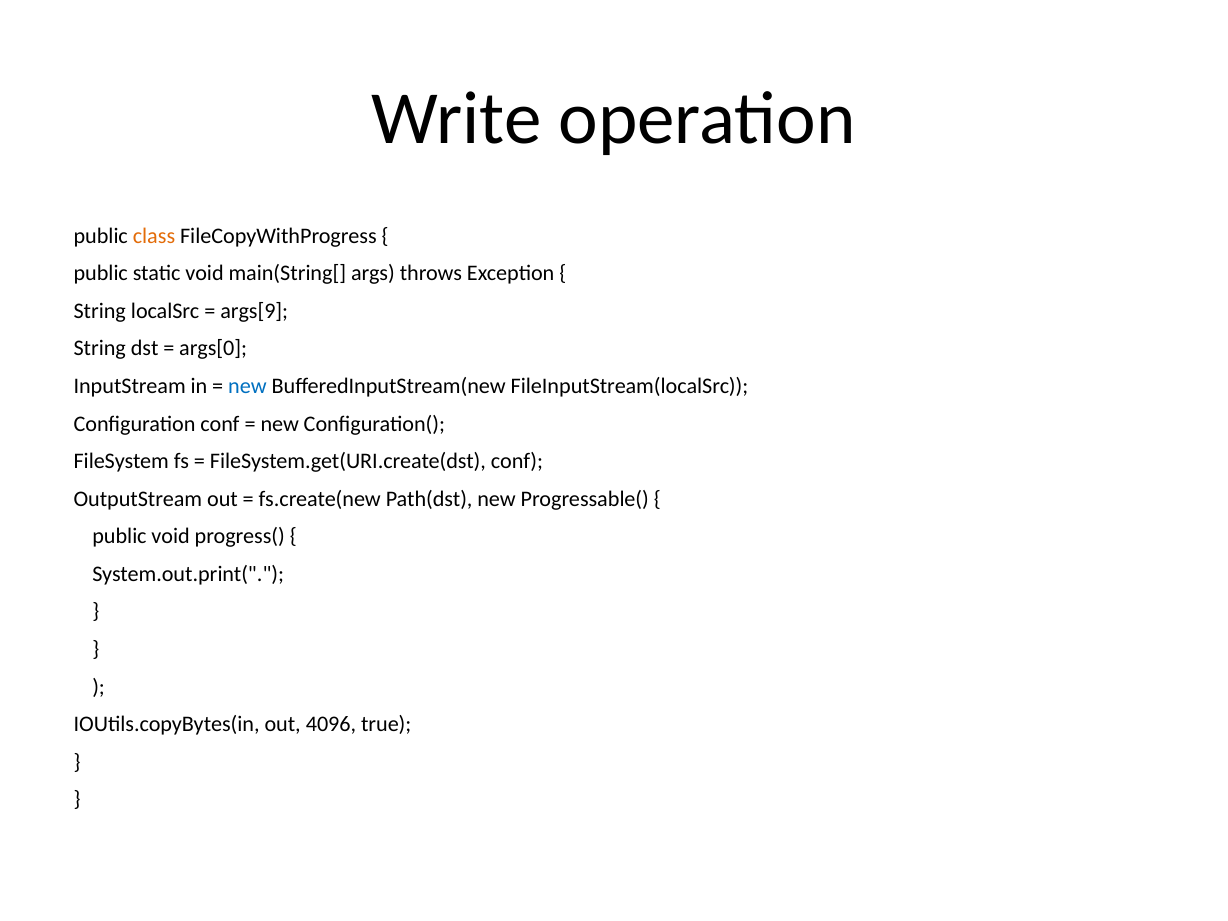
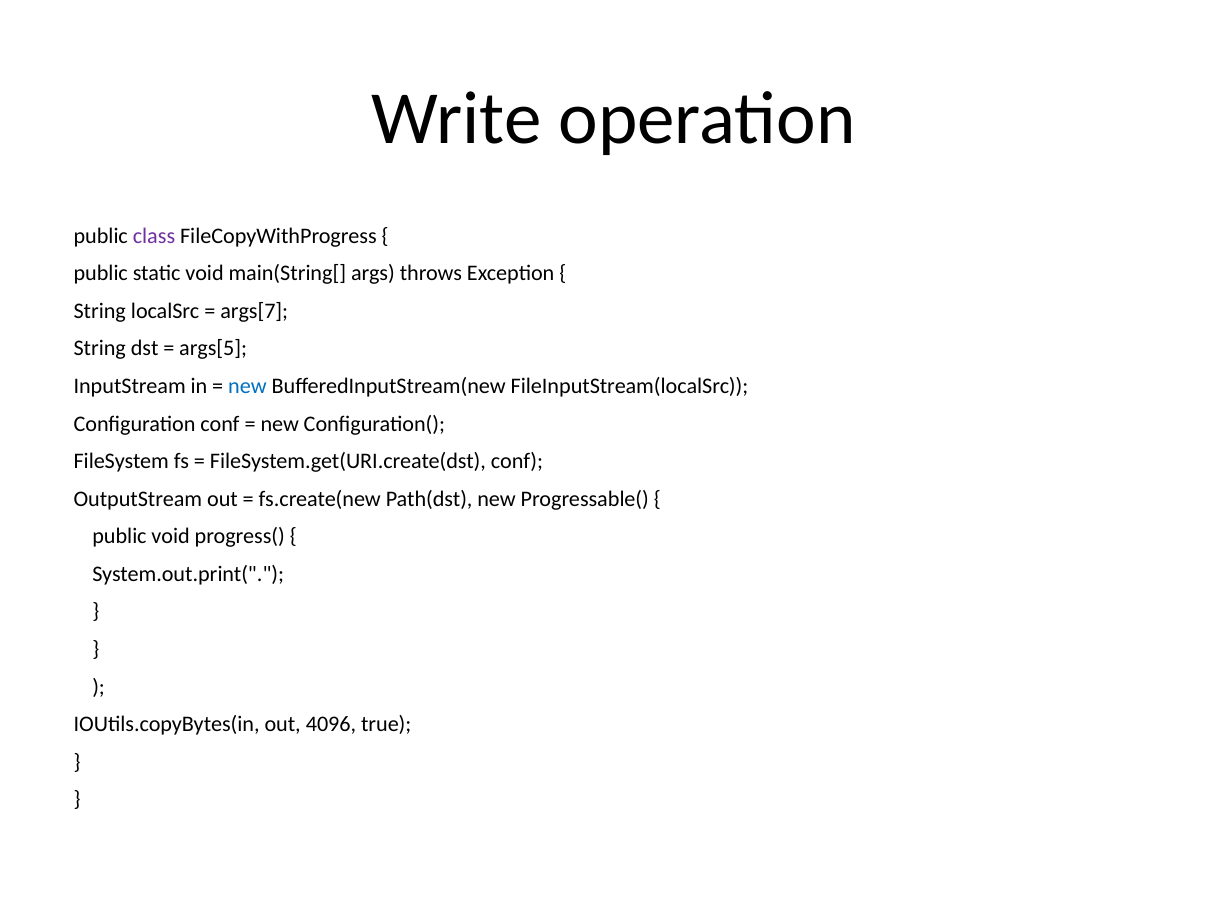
class colour: orange -> purple
args[9: args[9 -> args[7
args[0: args[0 -> args[5
